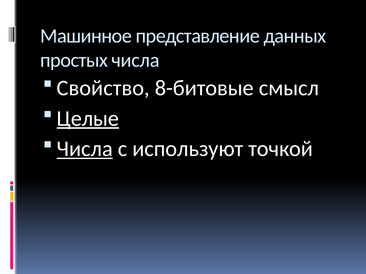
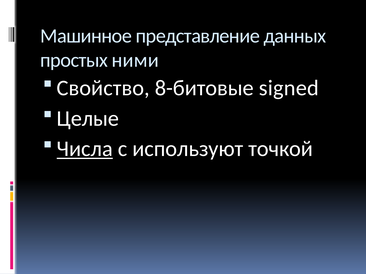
простых числа: числа -> ними
смысл: смысл -> signed
Целые underline: present -> none
